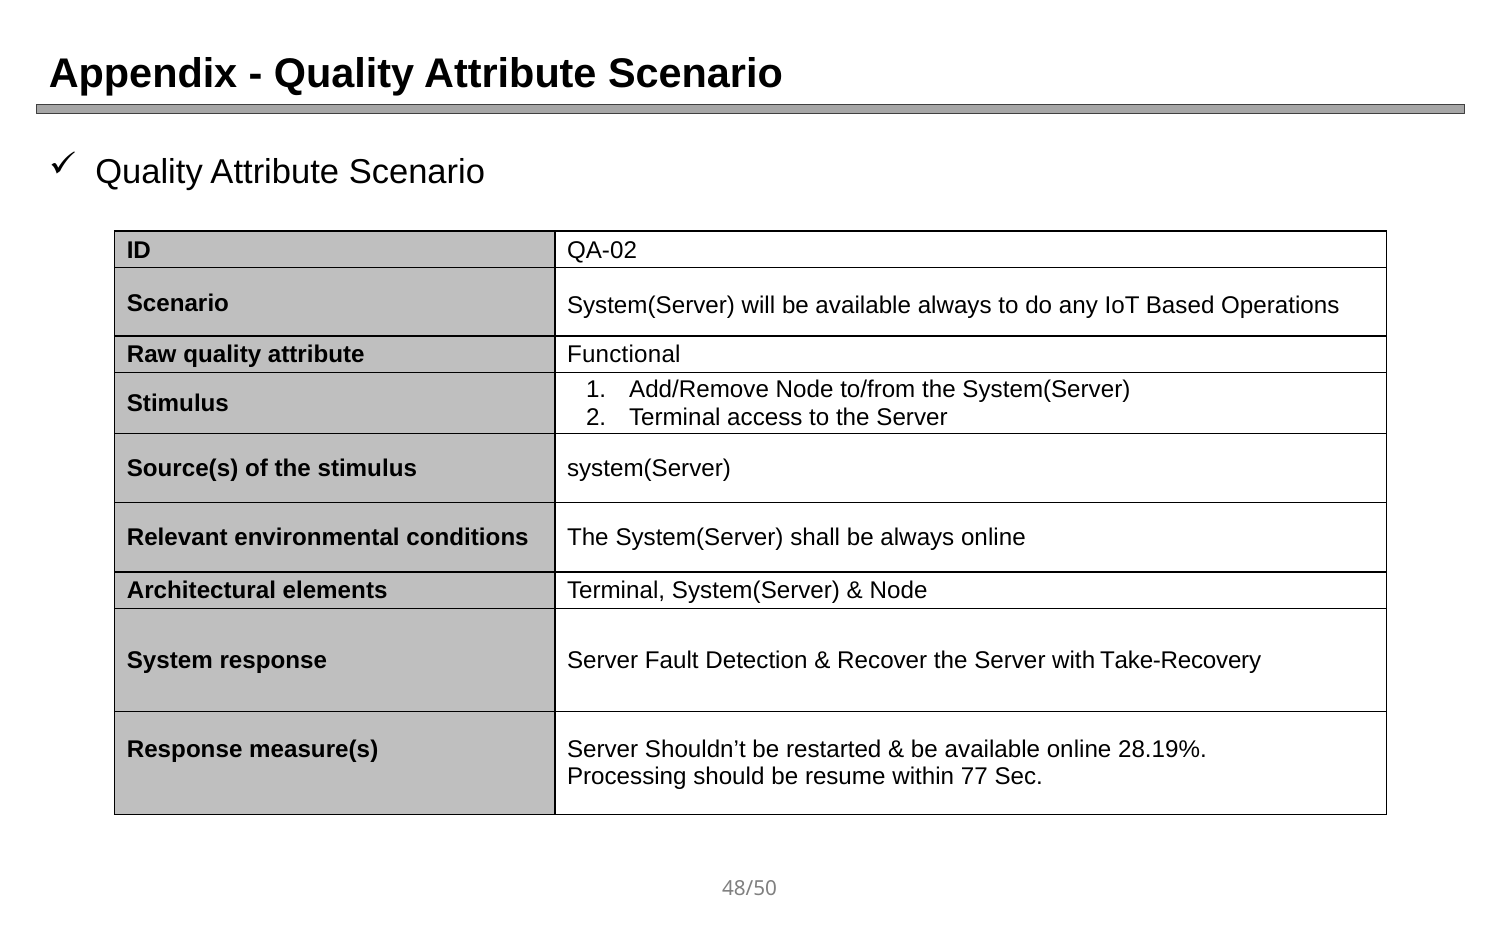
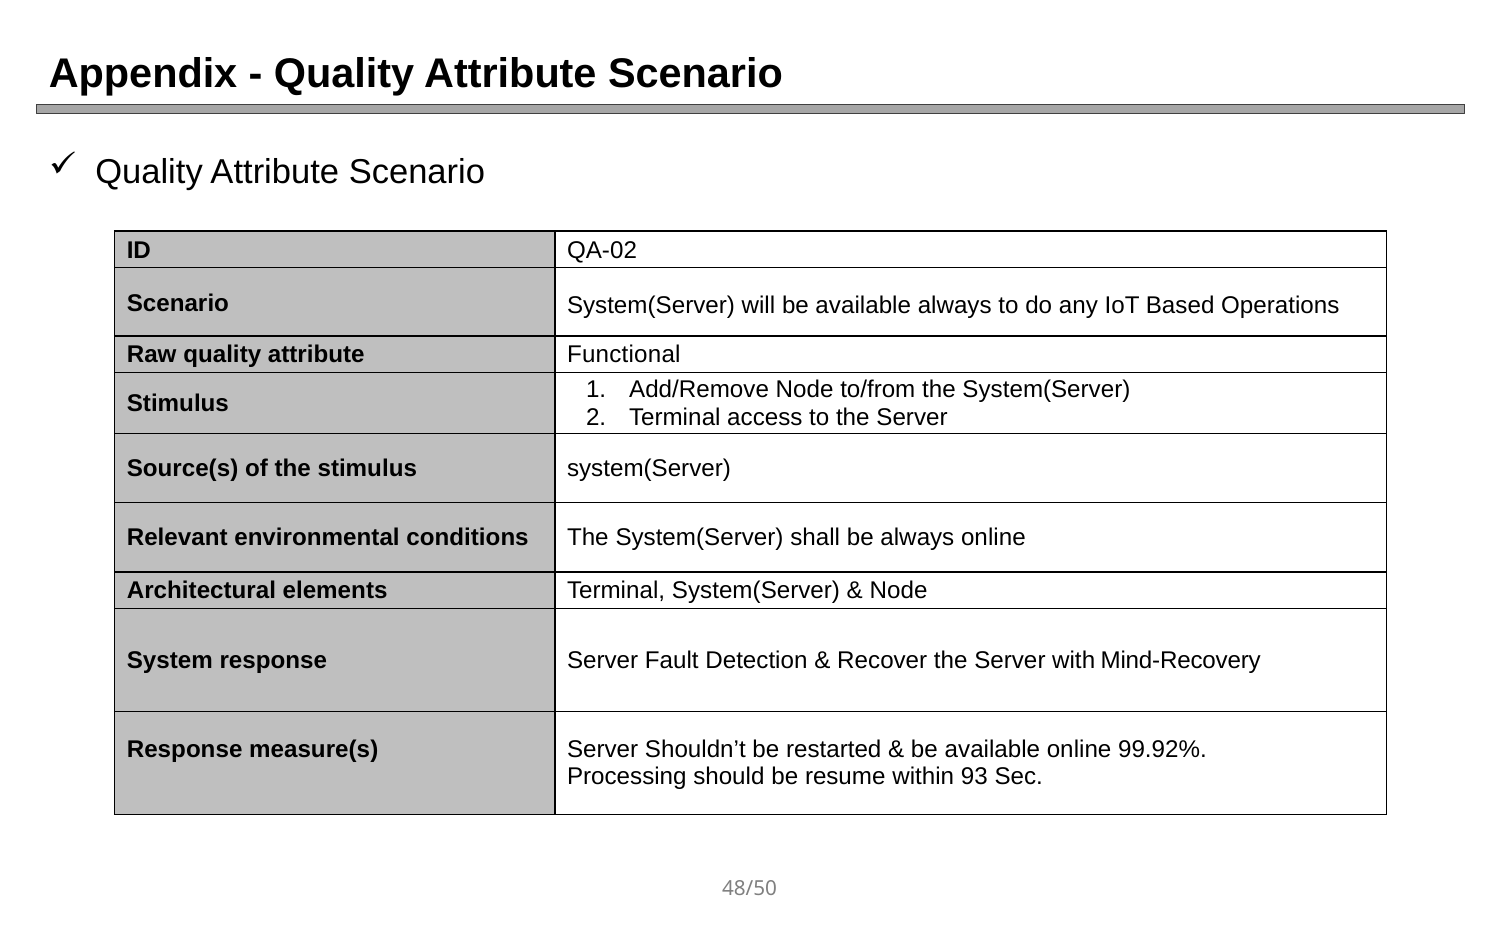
Take-Recovery: Take-Recovery -> Mind-Recovery
28.19%: 28.19% -> 99.92%
77: 77 -> 93
